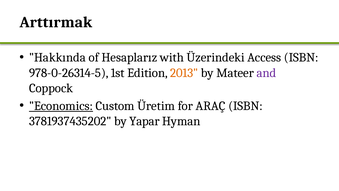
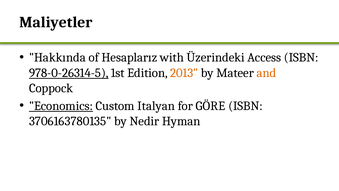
Arttırmak: Arttırmak -> Maliyetler
978-0-26314-5 underline: none -> present
and colour: purple -> orange
Üretim: Üretim -> Italyan
ARAÇ: ARAÇ -> GÖRE
3781937435202: 3781937435202 -> 3706163780135
Yapar: Yapar -> Nedir
